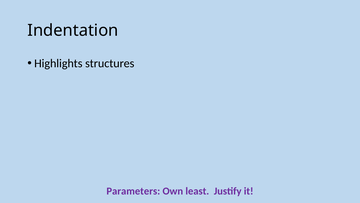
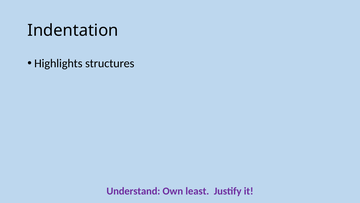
Parameters: Parameters -> Understand
